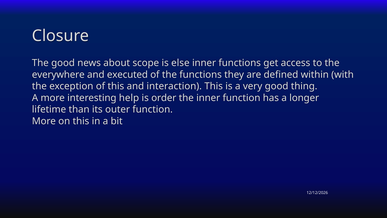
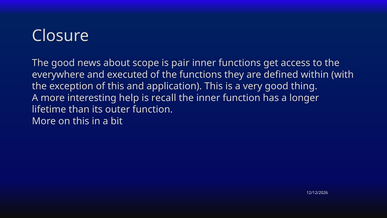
else: else -> pair
interaction: interaction -> application
order: order -> recall
